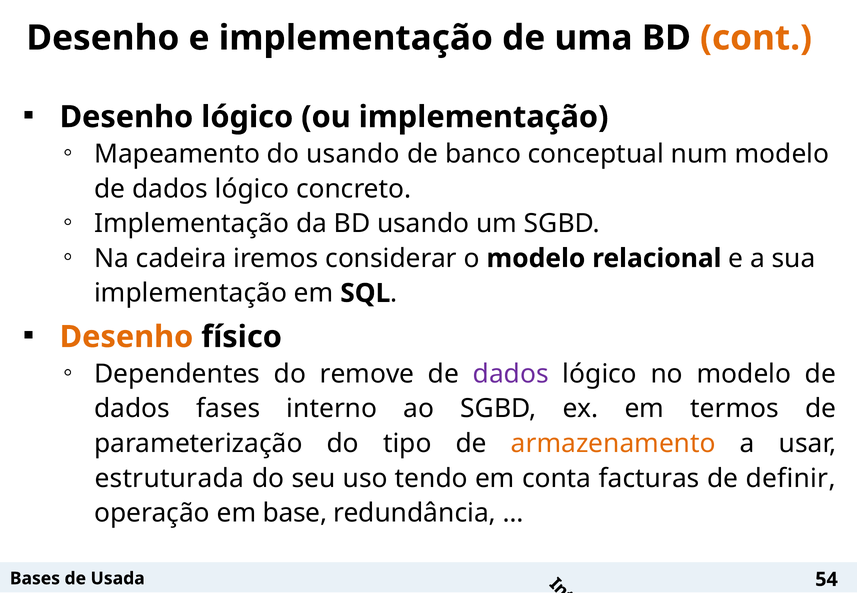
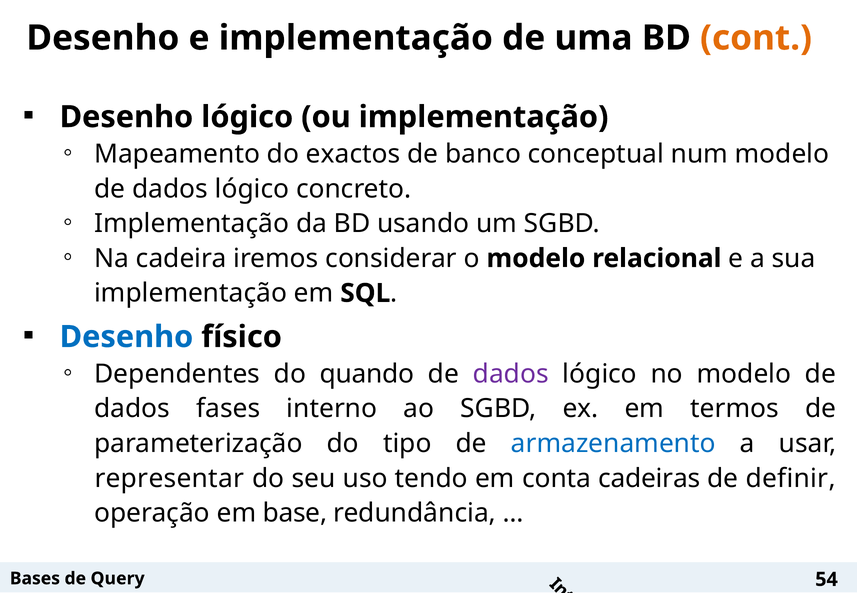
do usando: usando -> exactos
Desenho at (126, 337) colour: orange -> blue
remove: remove -> quando
armazenamento colour: orange -> blue
estruturada: estruturada -> representar
facturas: facturas -> cadeiras
Usada: Usada -> Query
